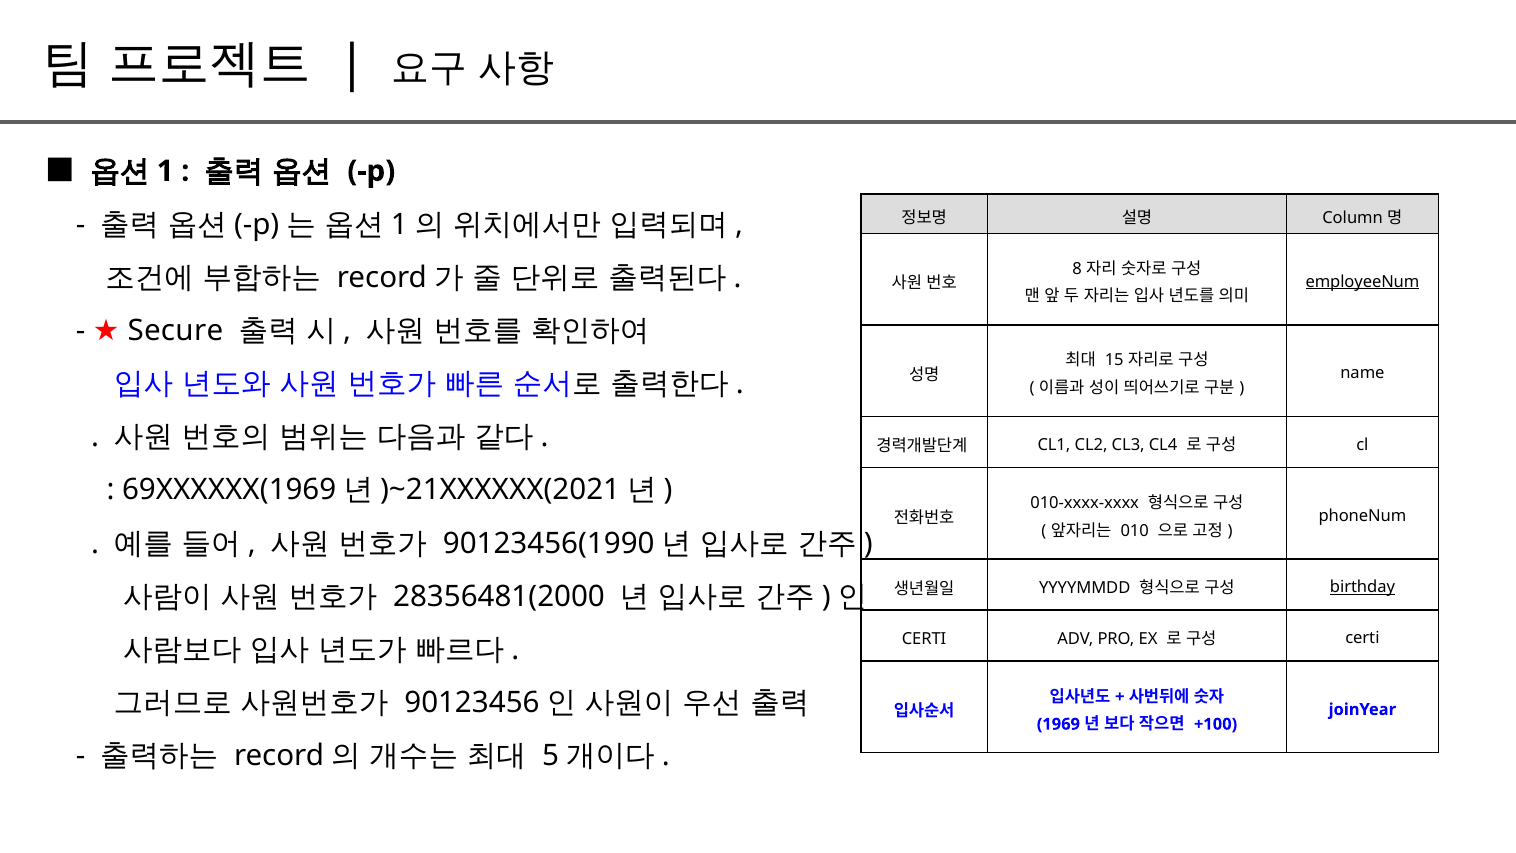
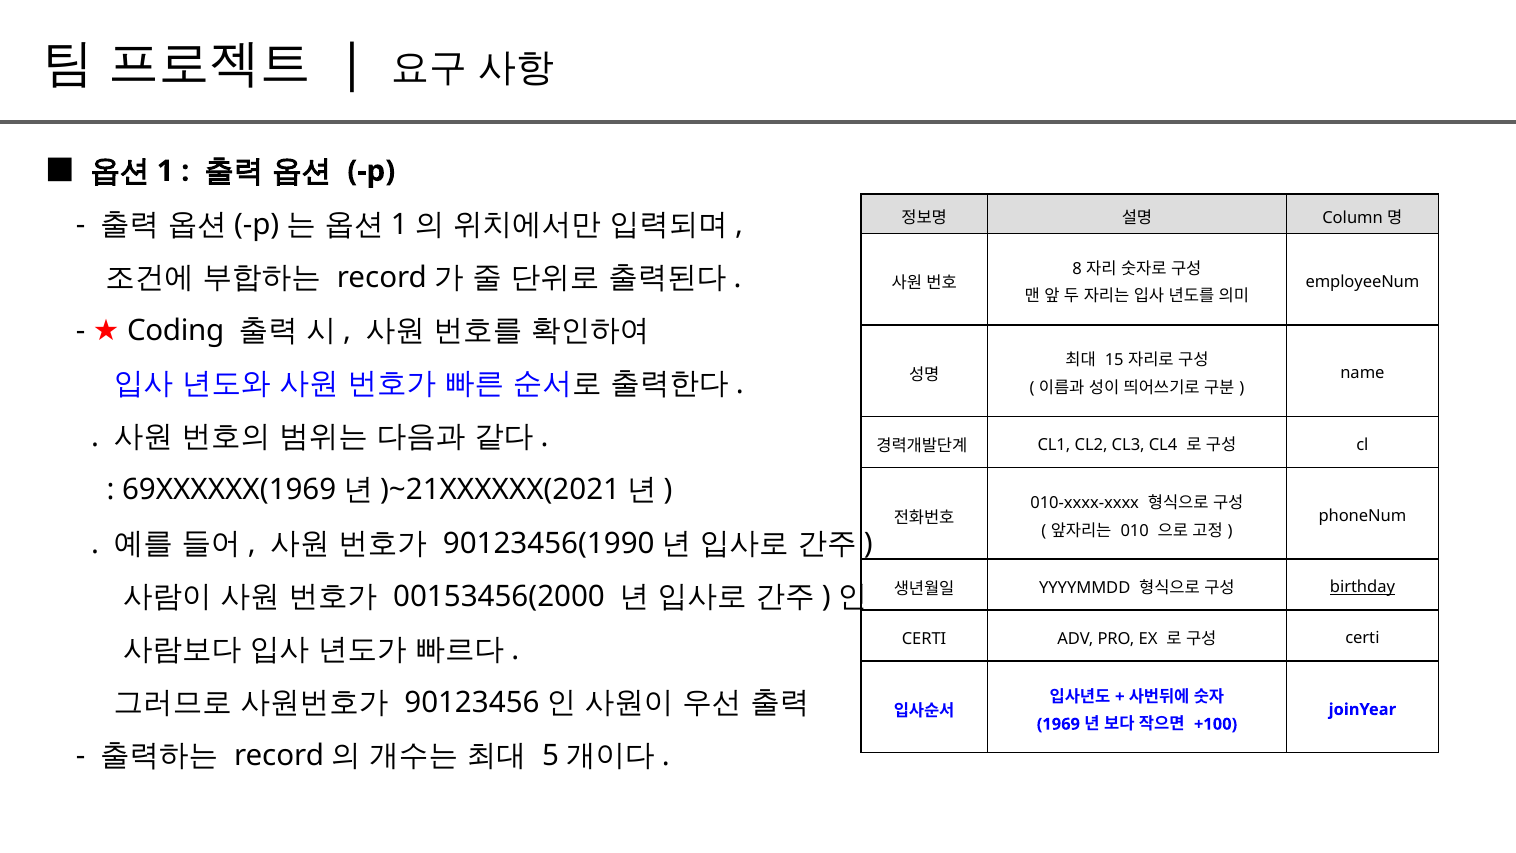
employeeNum underline: present -> none
Secure: Secure -> Coding
28356481(2000: 28356481(2000 -> 00153456(2000
